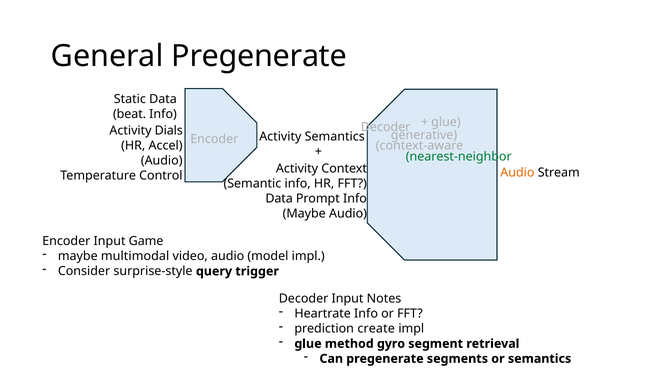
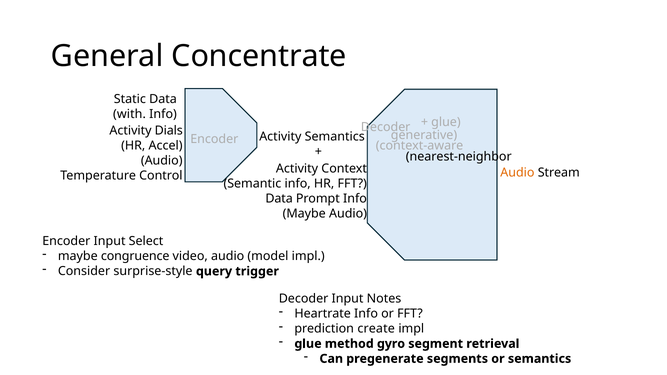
General Pregenerate: Pregenerate -> Concentrate
beat: beat -> with
nearest-neighbor colour: green -> black
Game: Game -> Select
multimodal: multimodal -> congruence
